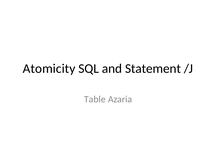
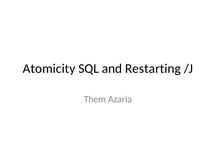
Statement: Statement -> Restarting
Table: Table -> Them
